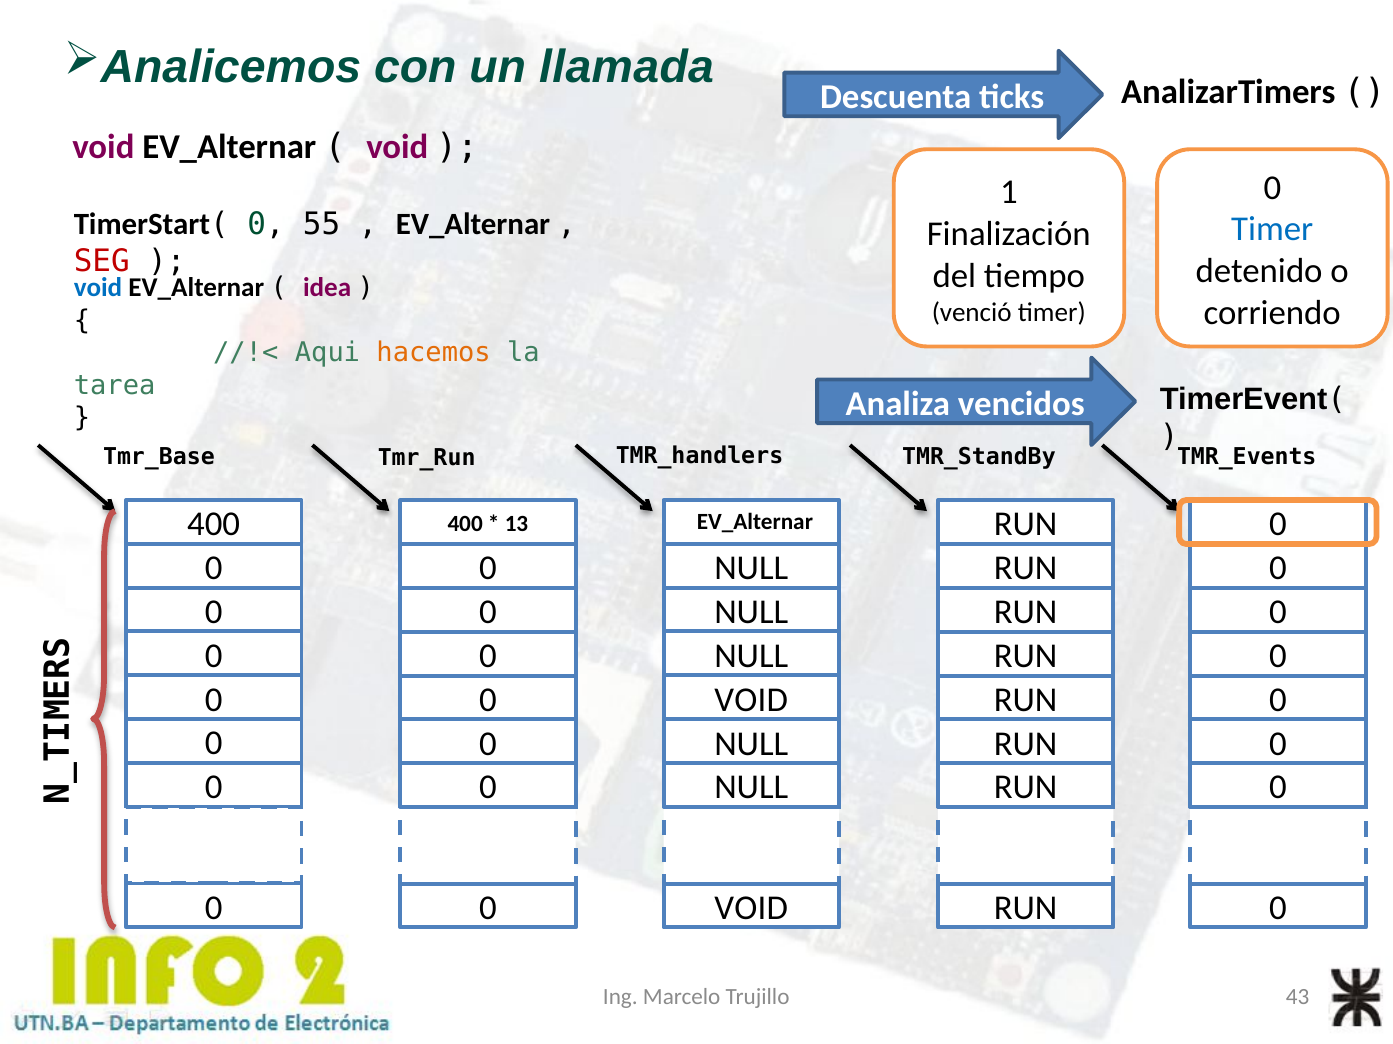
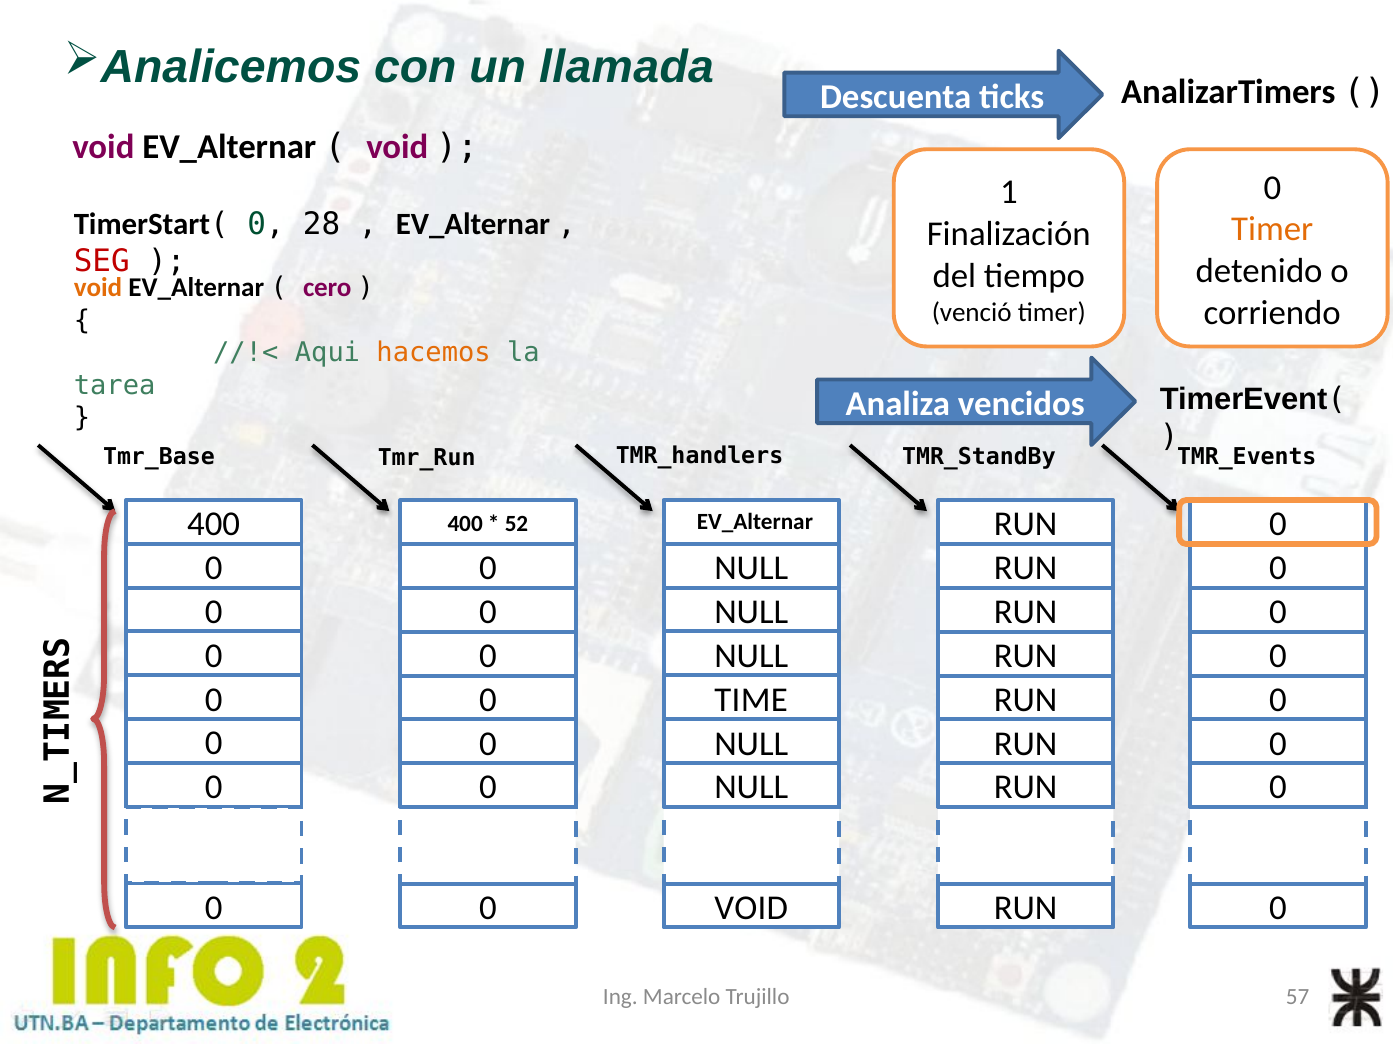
55: 55 -> 28
Timer at (1272, 230) colour: blue -> orange
void at (98, 288) colour: blue -> orange
idea: idea -> cero
13: 13 -> 52
VOID at (751, 700): VOID -> TIME
43: 43 -> 57
